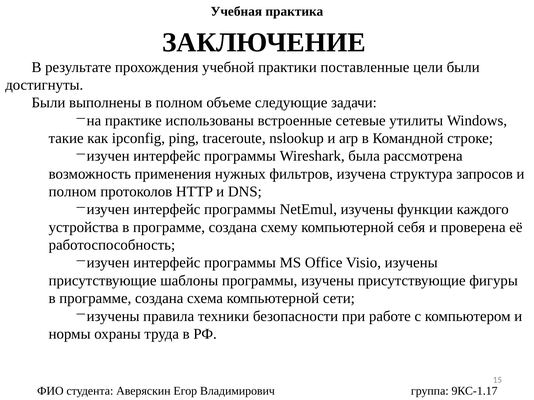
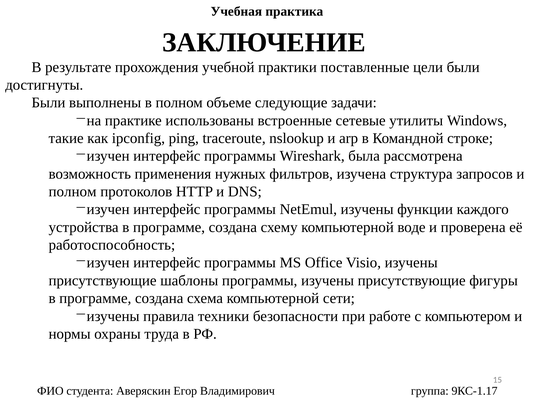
себя: себя -> воде
